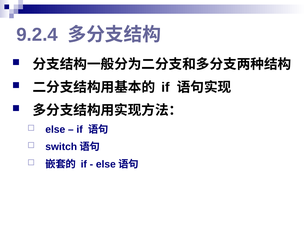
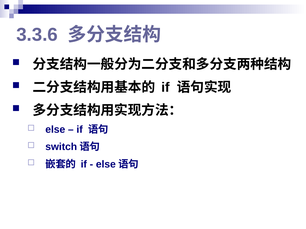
9.2.4: 9.2.4 -> 3.3.6
